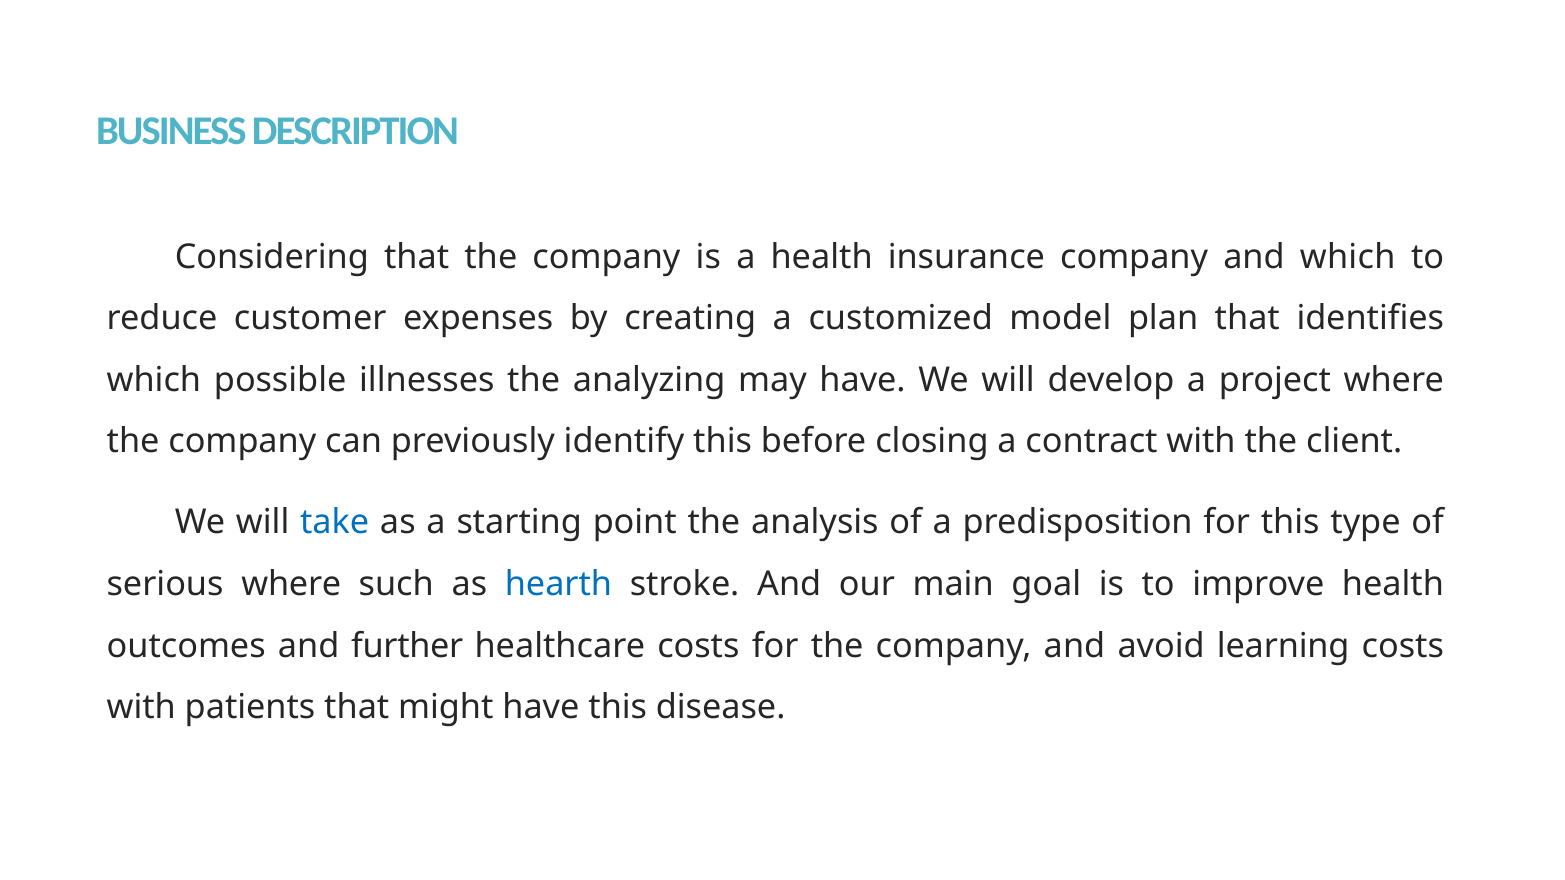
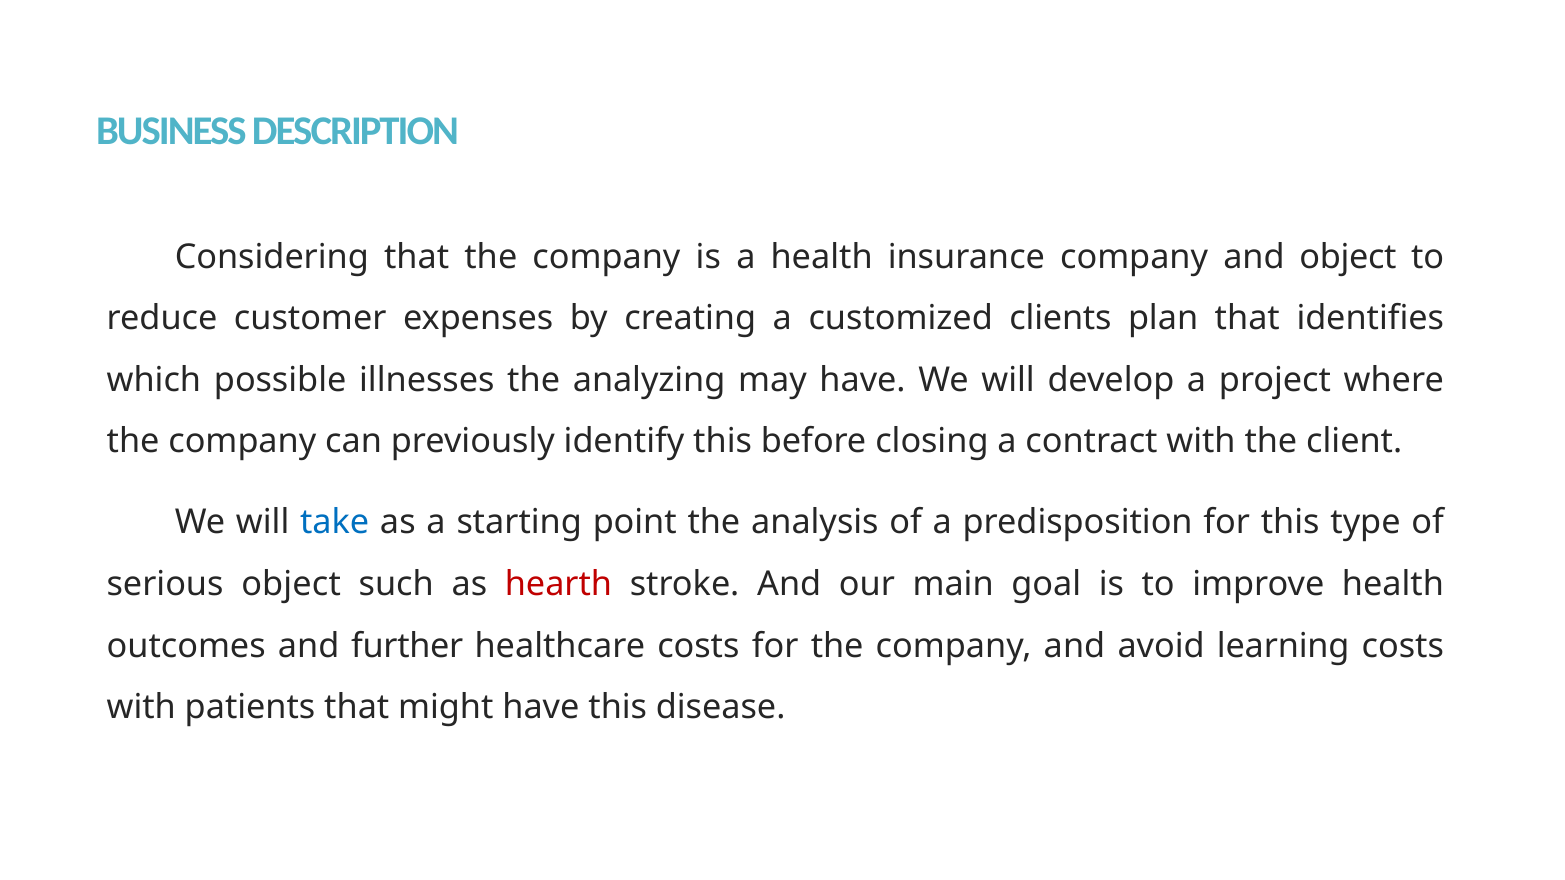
and which: which -> object
model: model -> clients
serious where: where -> object
hearth colour: blue -> red
